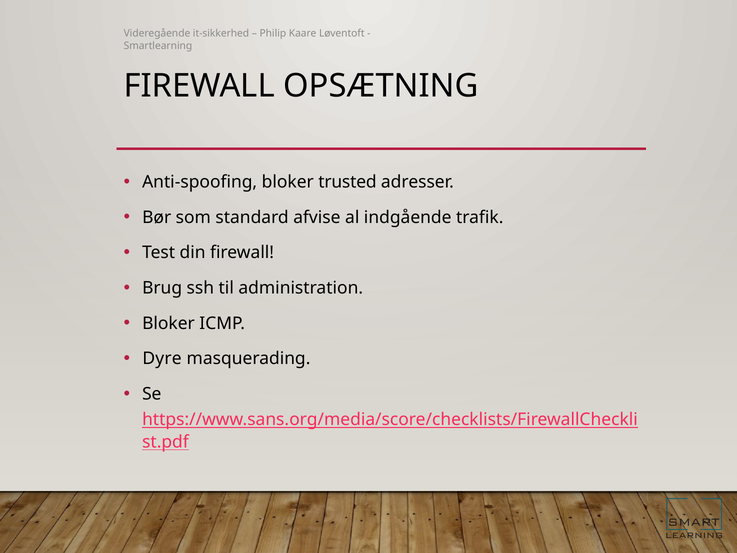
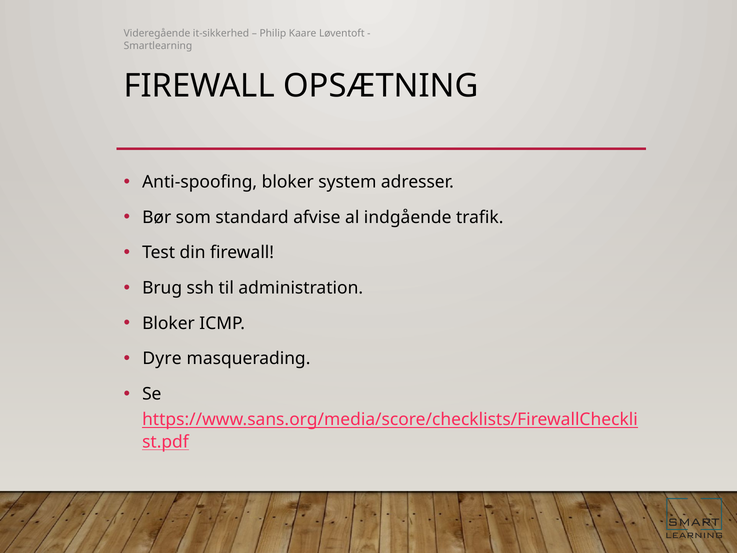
trusted: trusted -> system
